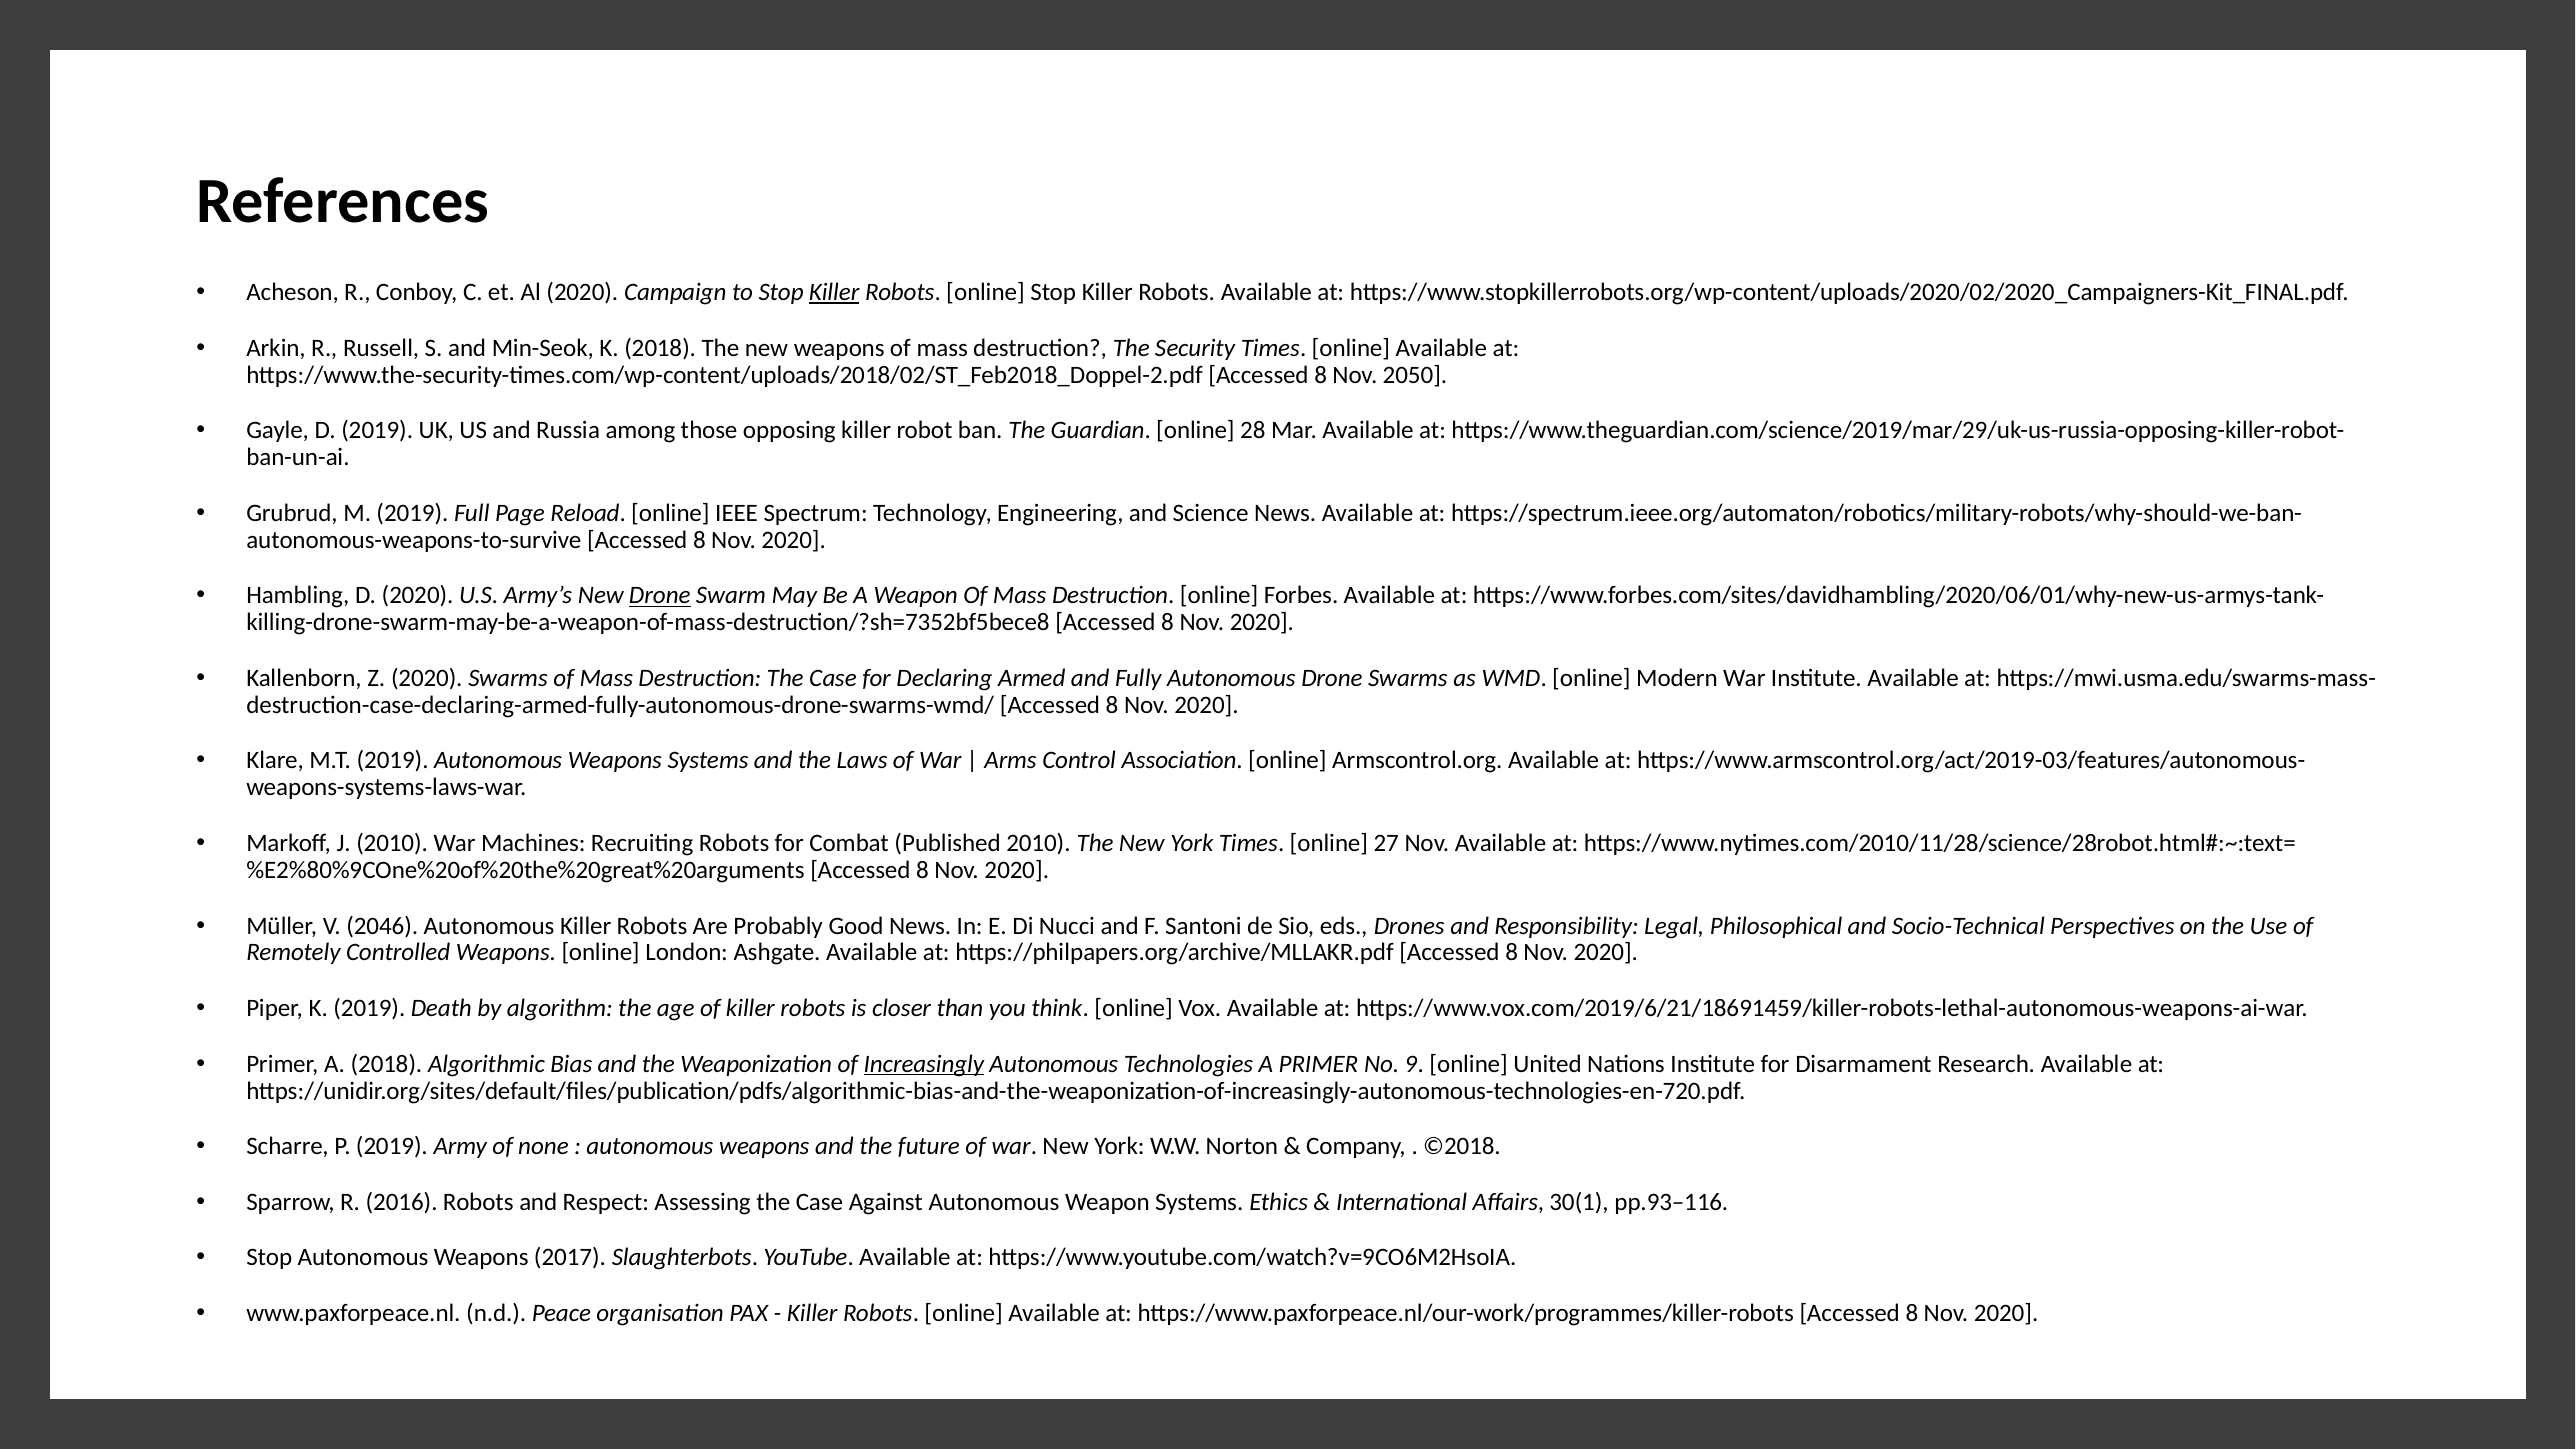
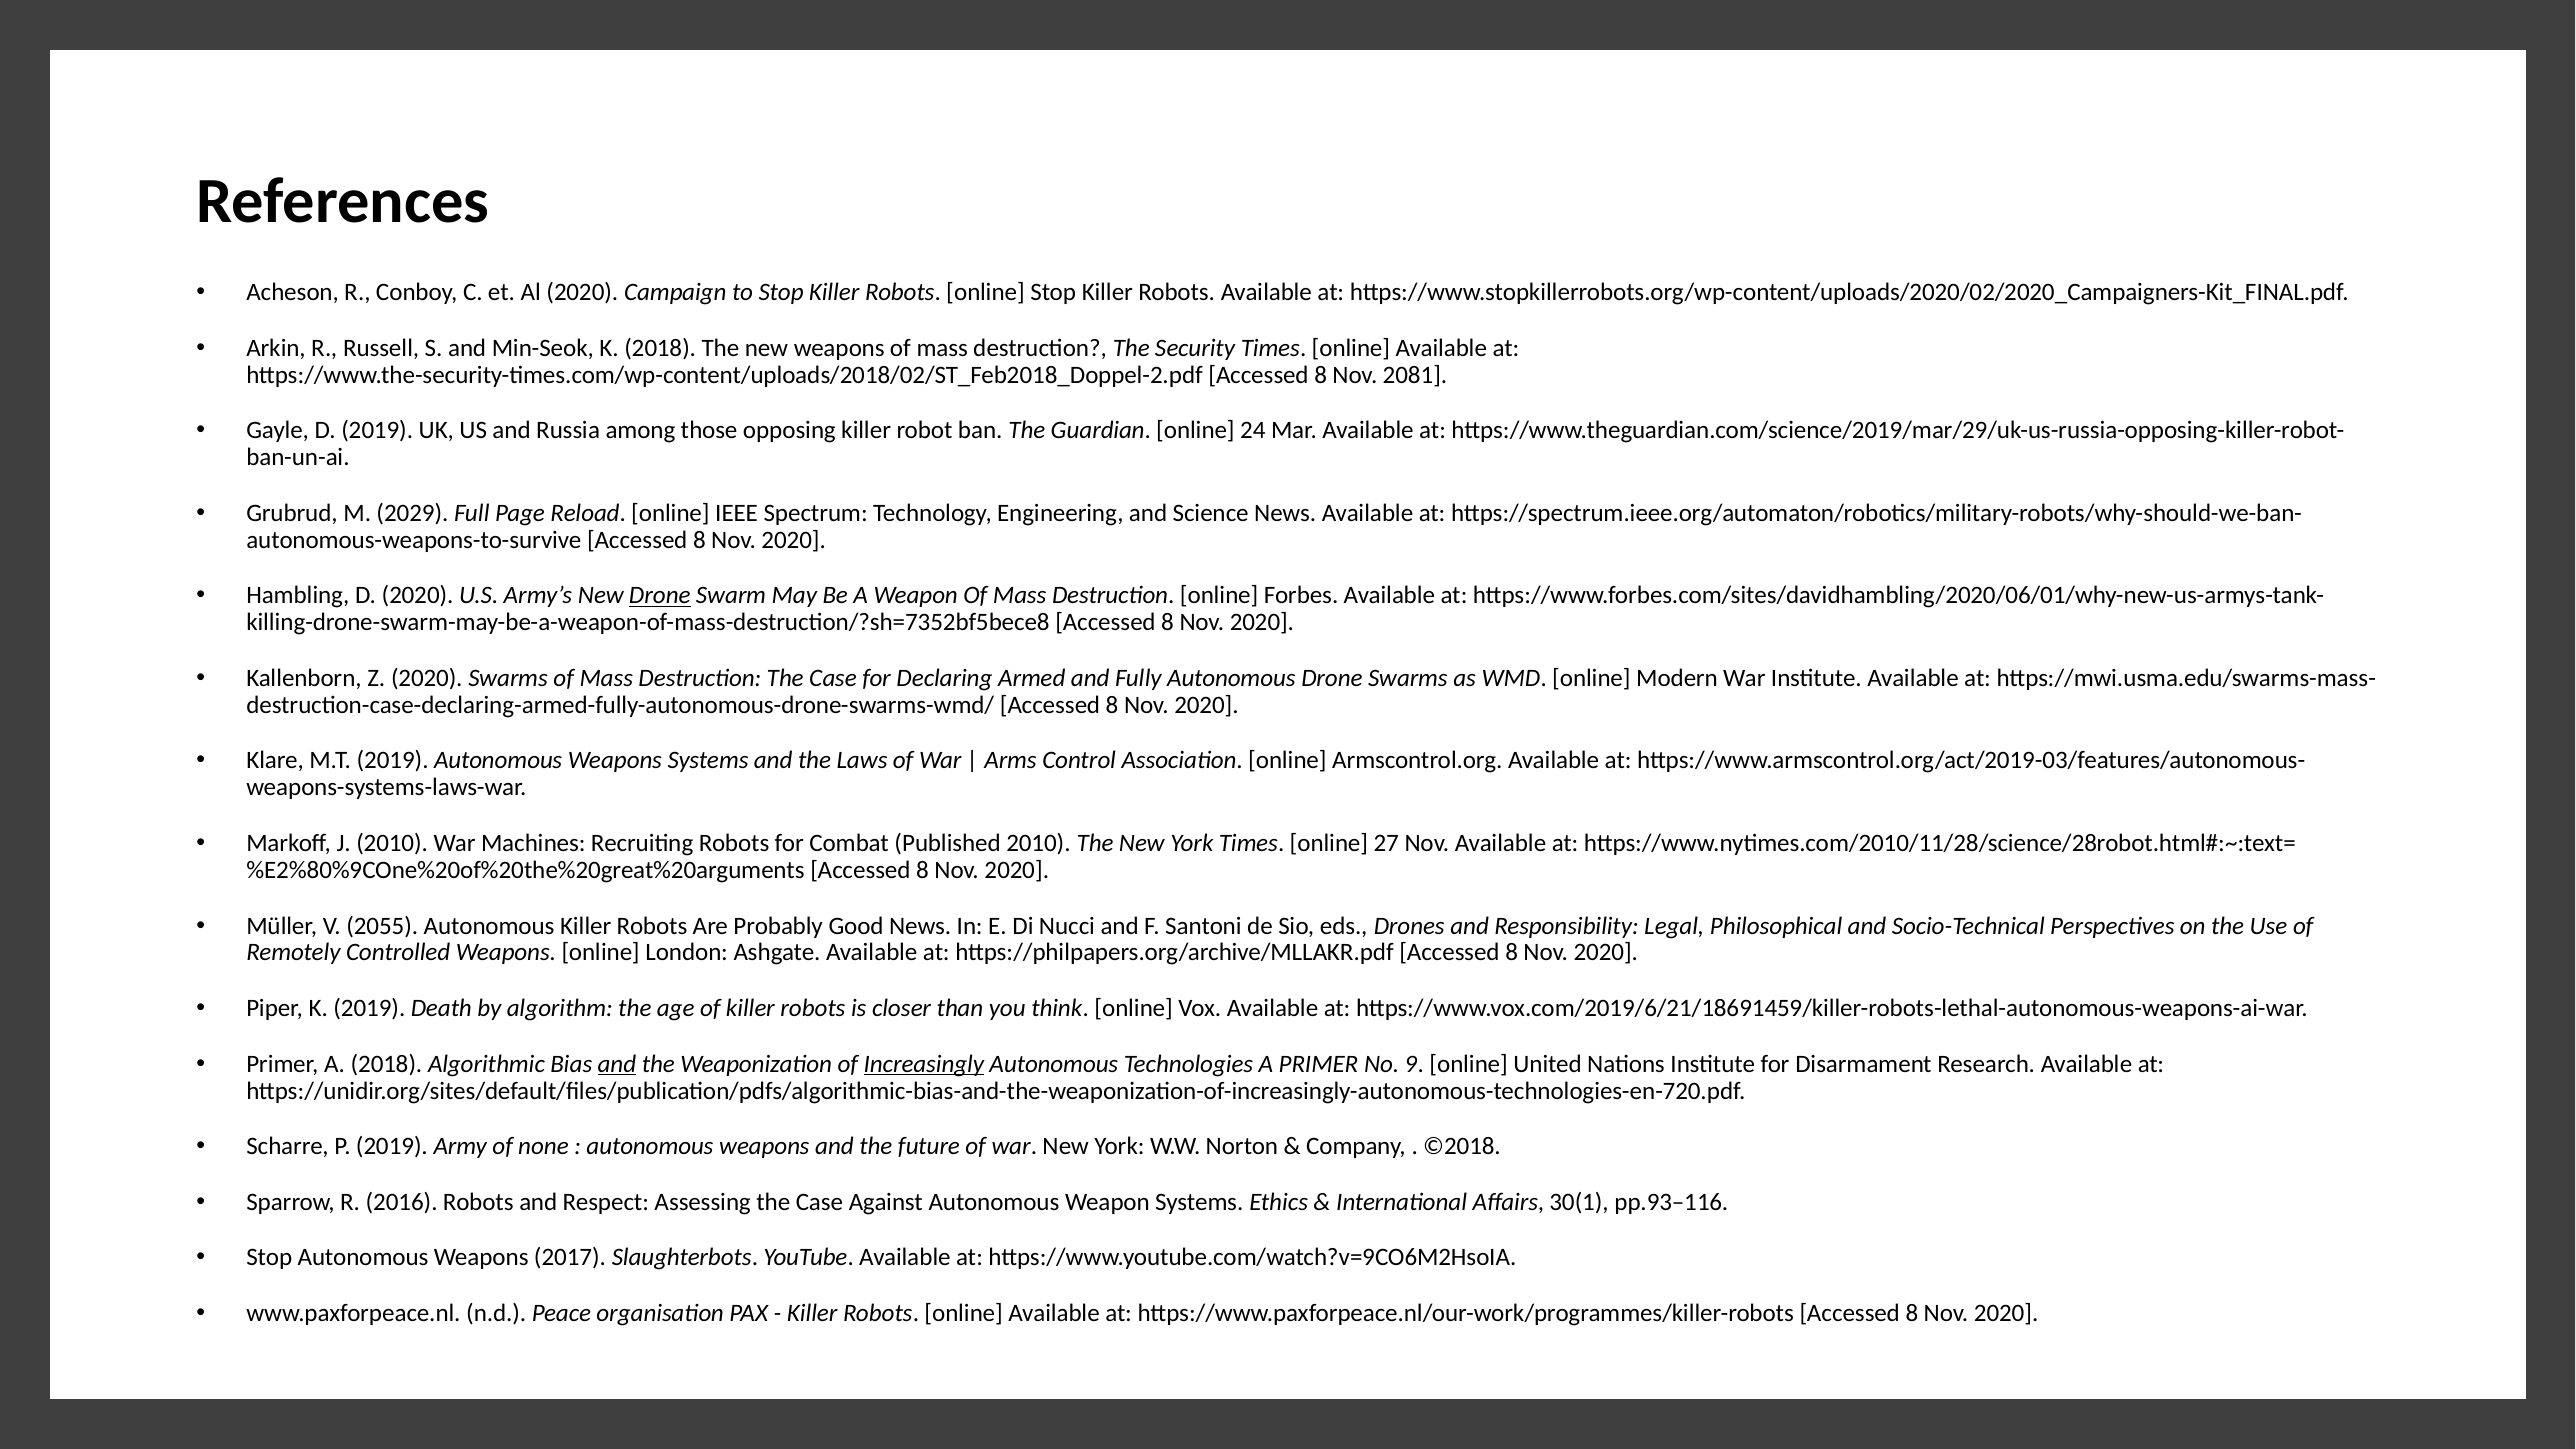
Killer at (834, 292) underline: present -> none
2050: 2050 -> 2081
28: 28 -> 24
M 2019: 2019 -> 2029
2046: 2046 -> 2055
and at (617, 1064) underline: none -> present
